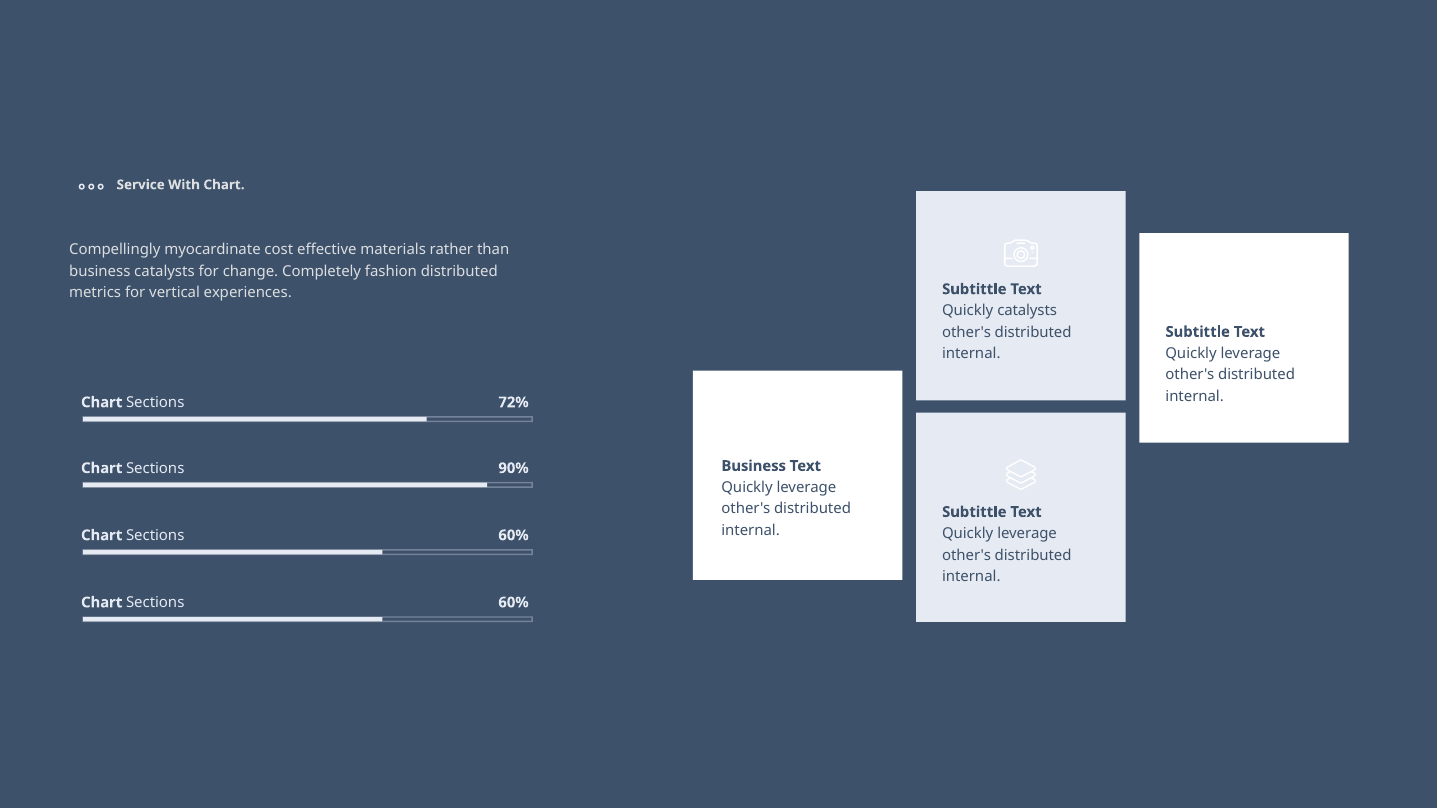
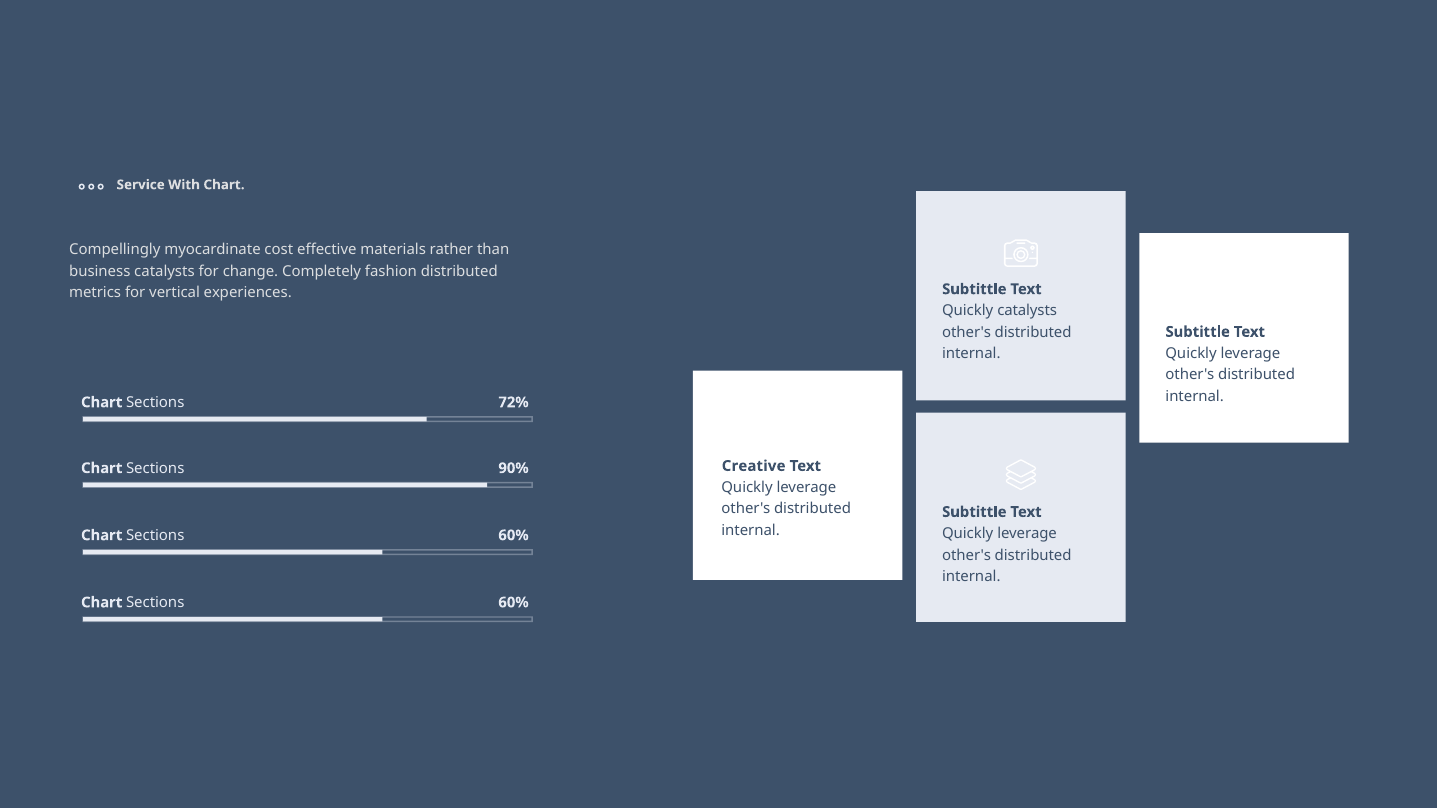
Business at (754, 466): Business -> Creative
